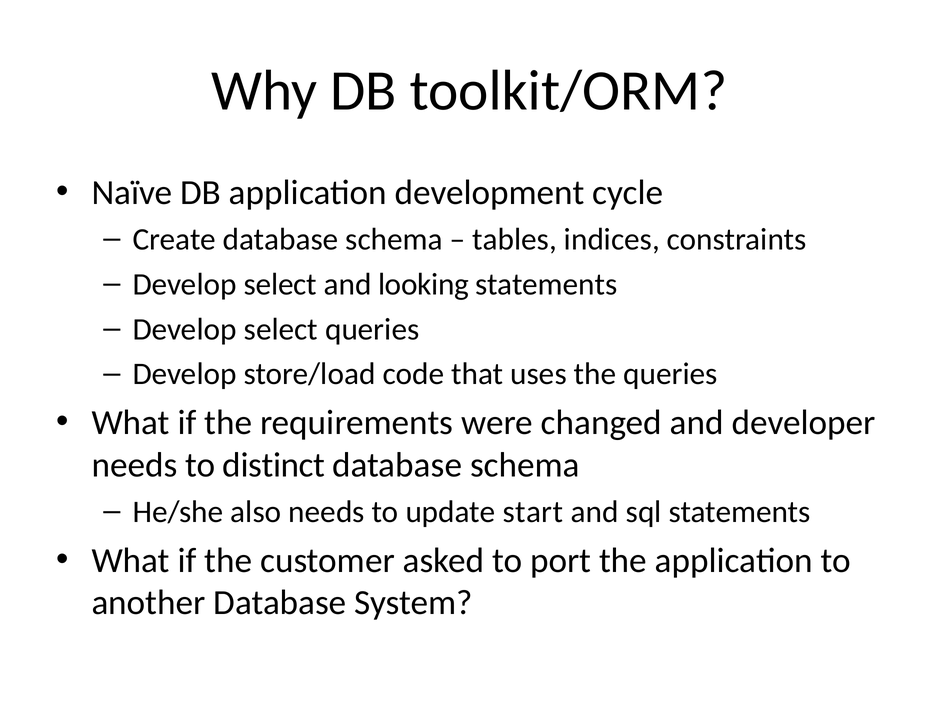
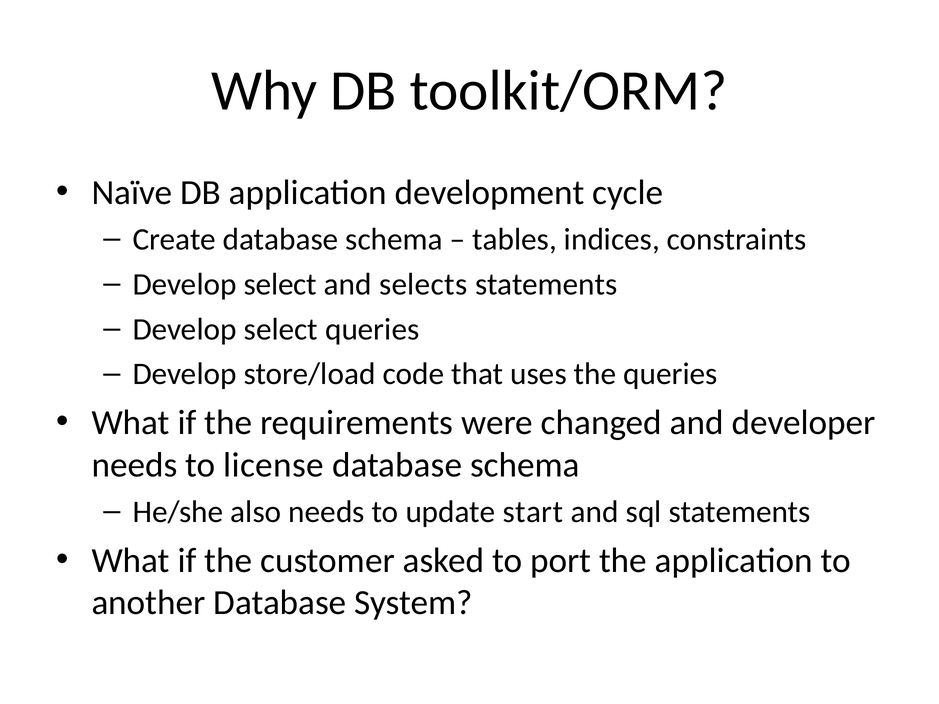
looking: looking -> selects
distinct: distinct -> license
